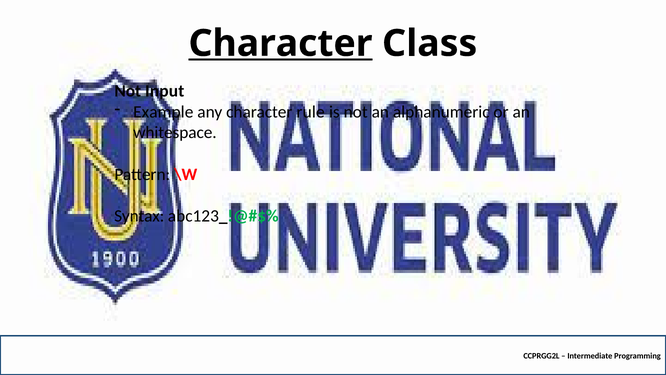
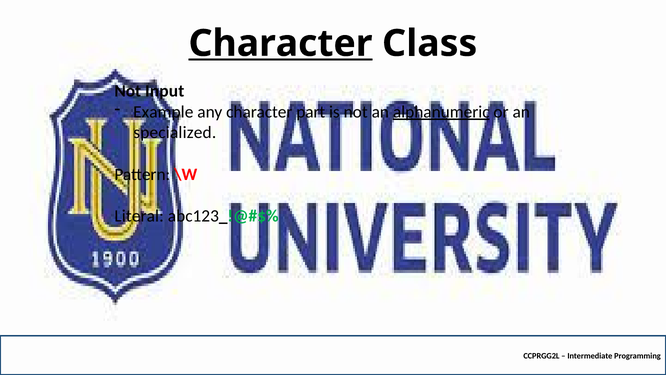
rule: rule -> part
alphanumeric underline: none -> present
whitespace: whitespace -> specialized
Syntax: Syntax -> Literal
